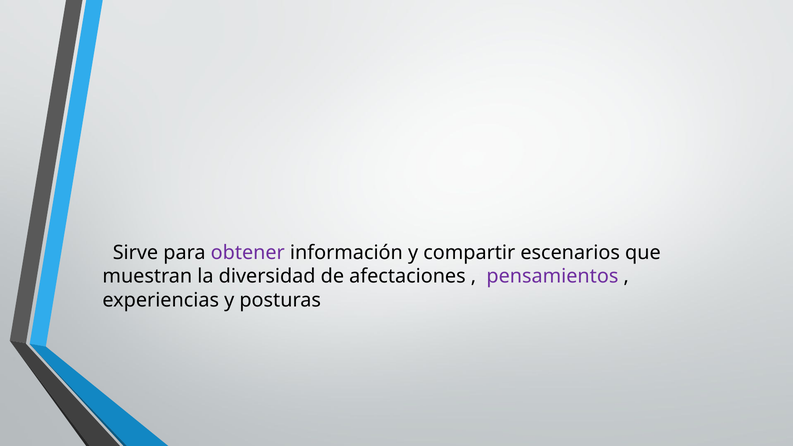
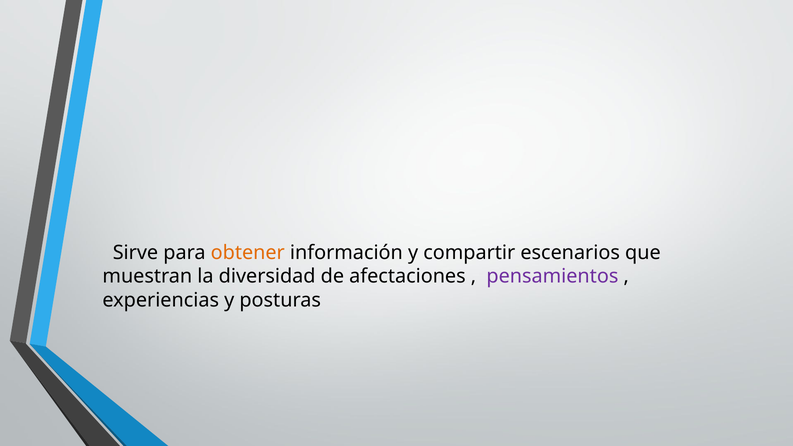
obtener colour: purple -> orange
